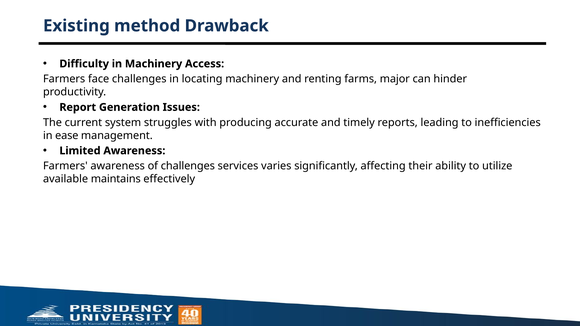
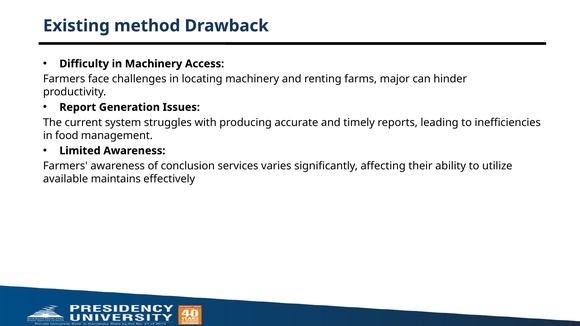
ease: ease -> food
of challenges: challenges -> conclusion
